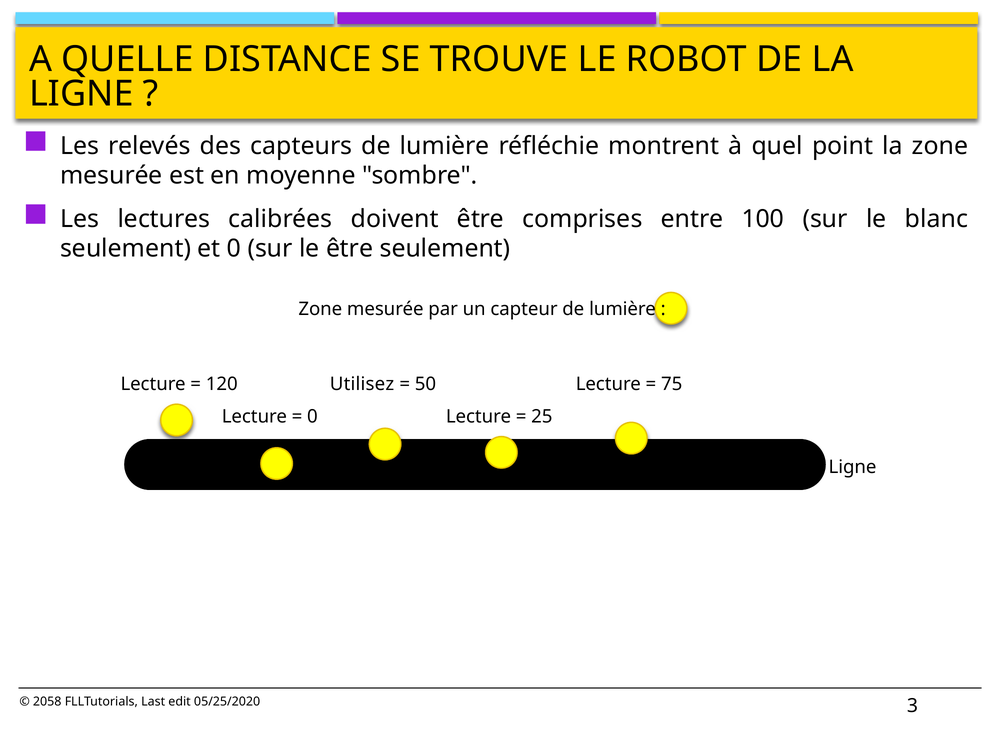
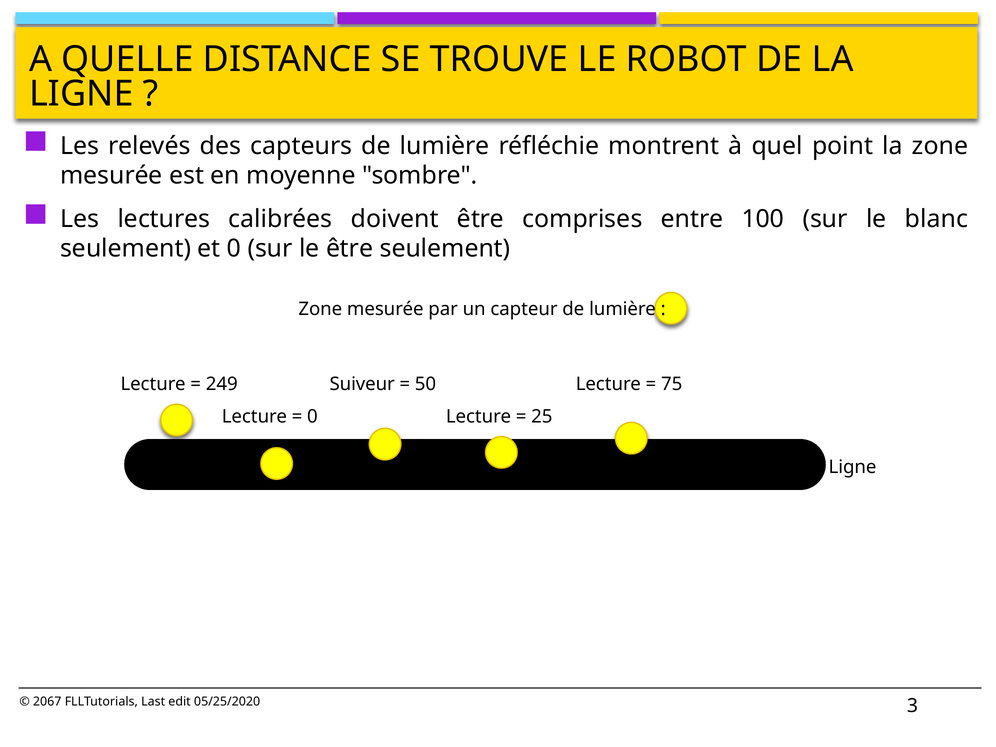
120: 120 -> 249
Utilisez: Utilisez -> Suiveur
2058: 2058 -> 2067
